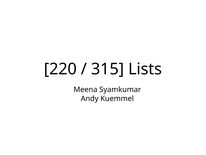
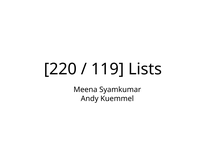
315: 315 -> 119
